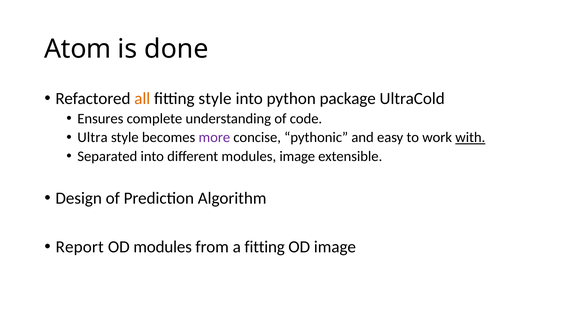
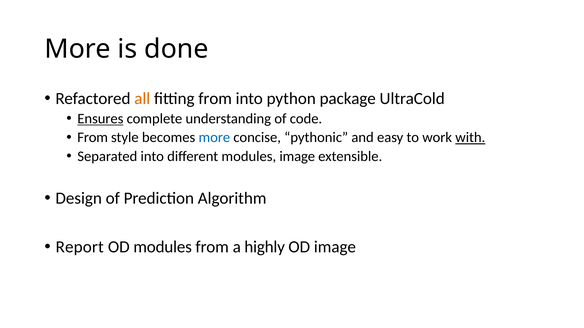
Atom at (78, 49): Atom -> More
fitting style: style -> from
Ensures underline: none -> present
Ultra at (92, 138): Ultra -> From
more at (214, 138) colour: purple -> blue
a fitting: fitting -> highly
